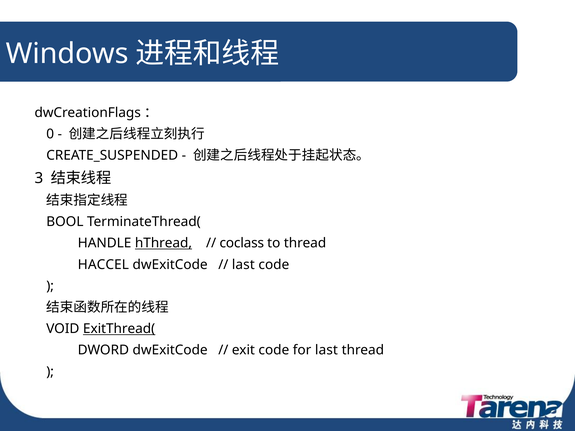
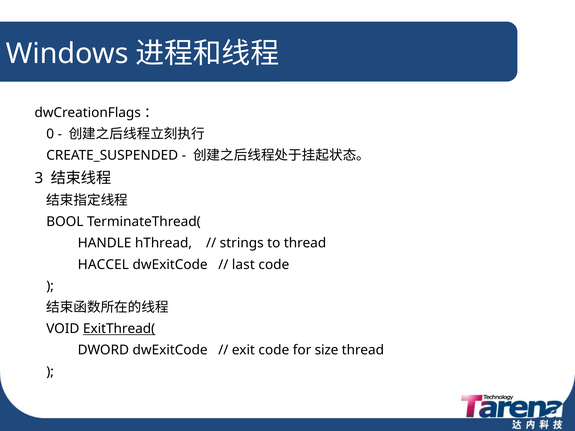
hThread underline: present -> none
coclass: coclass -> strings
for last: last -> size
